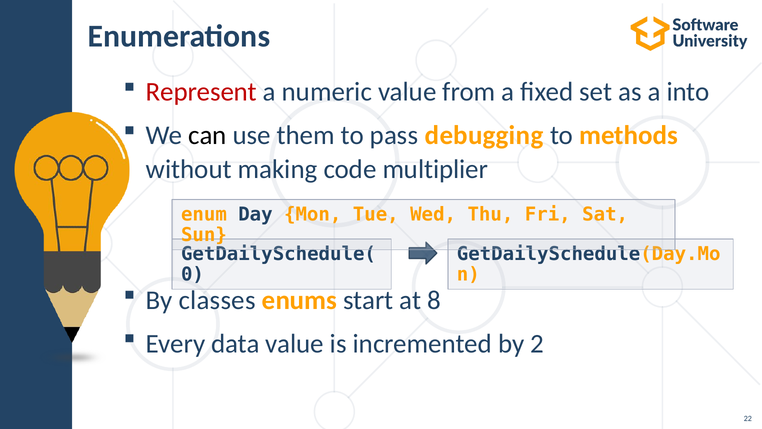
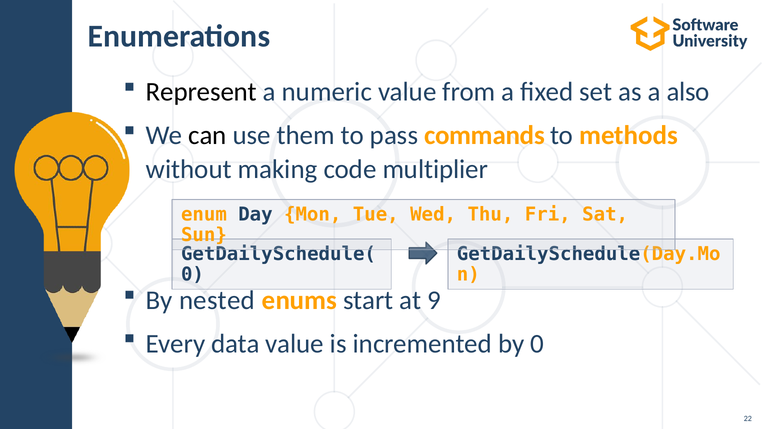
Represent colour: red -> black
into: into -> also
debugging: debugging -> commands
classes: classes -> nested
8: 8 -> 9
by 2: 2 -> 0
